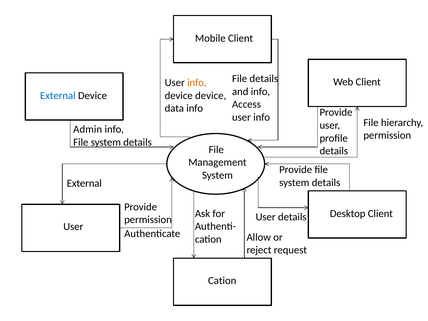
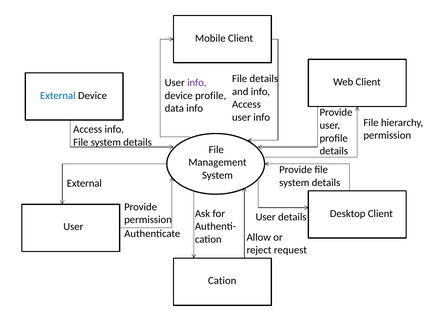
info at (197, 83) colour: orange -> purple
device device: device -> profile
Admin at (88, 129): Admin -> Access
